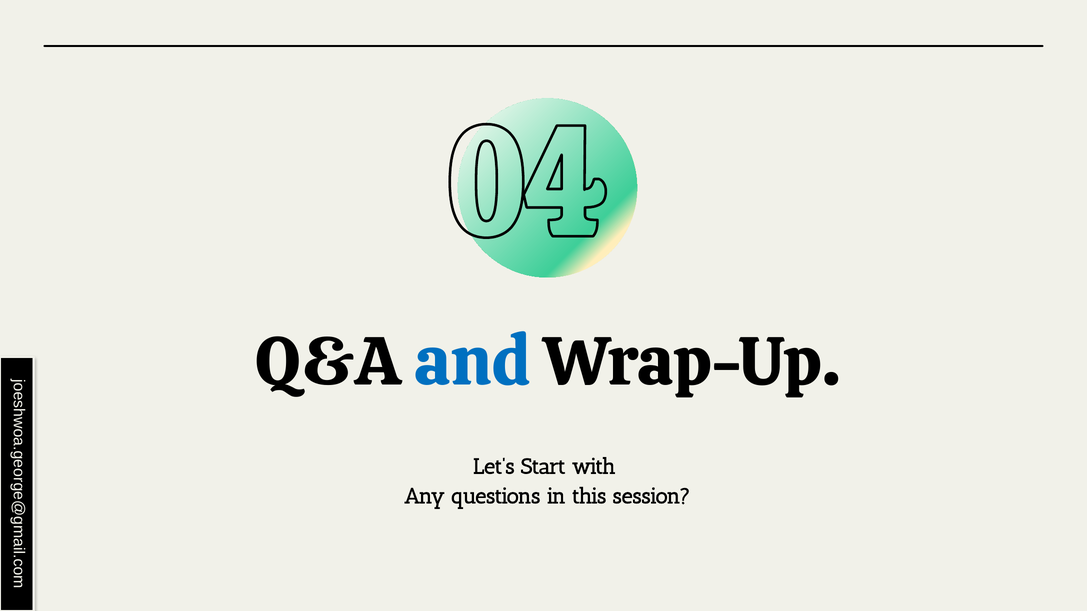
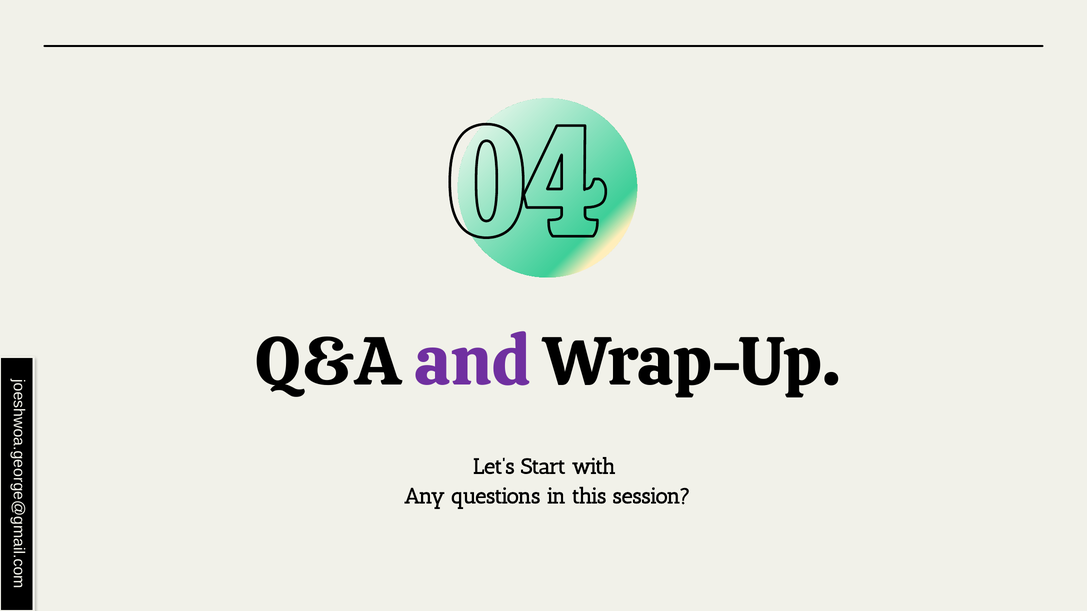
and colour: blue -> purple
